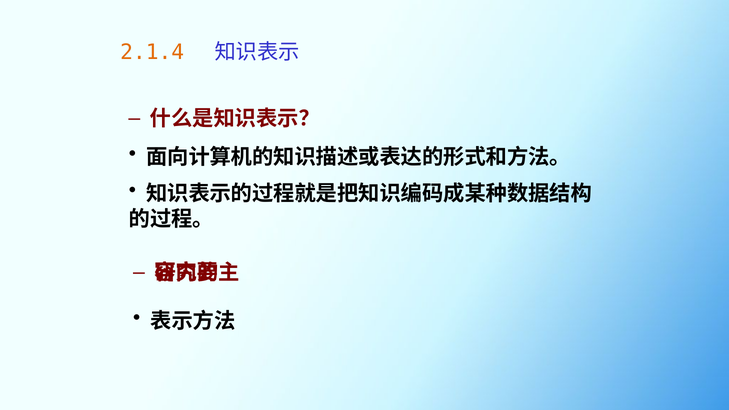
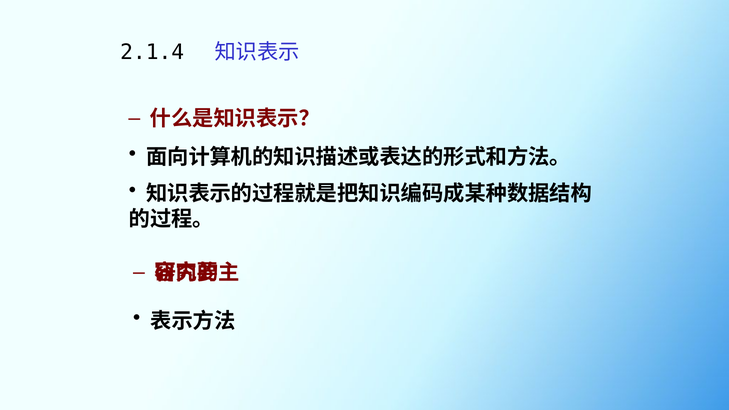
2.1.4 colour: orange -> black
